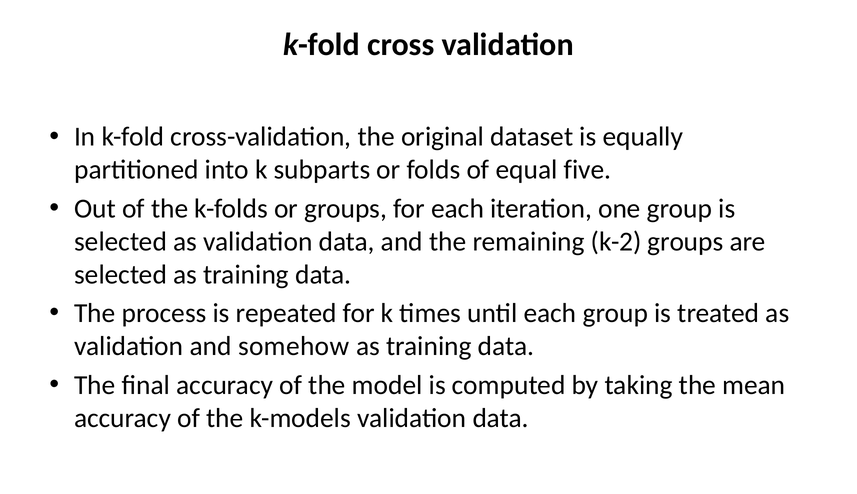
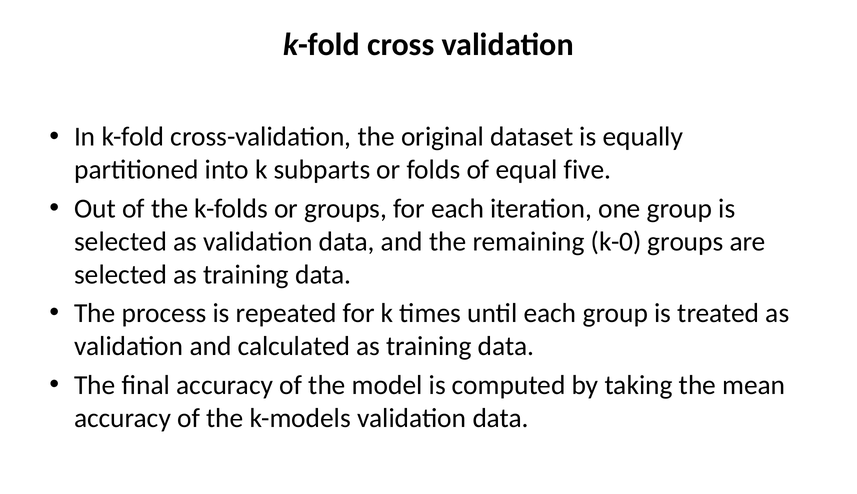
k-2: k-2 -> k-0
somehow: somehow -> calculated
